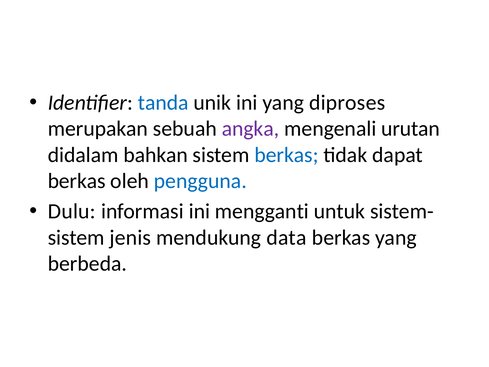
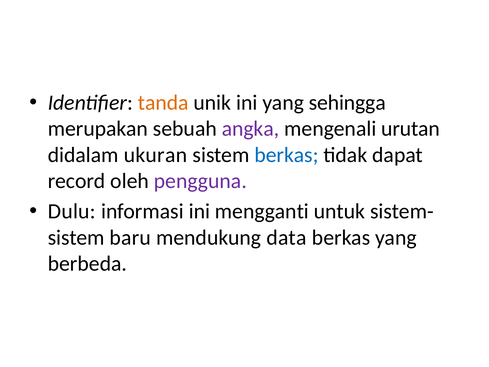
tanda colour: blue -> orange
diproses: diproses -> sehingga
bahkan: bahkan -> ukuran
berkas at (77, 181): berkas -> record
pengguna colour: blue -> purple
jenis: jenis -> baru
